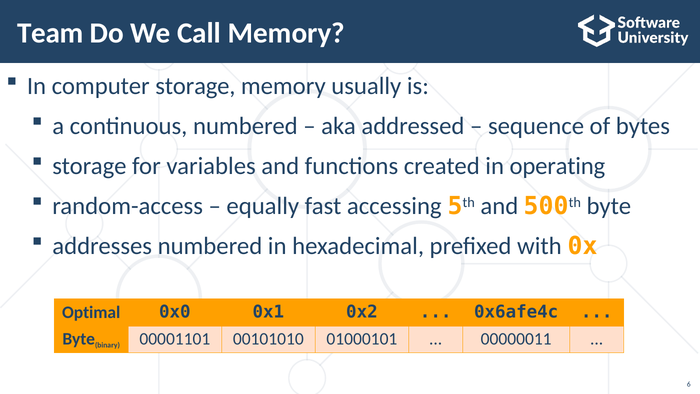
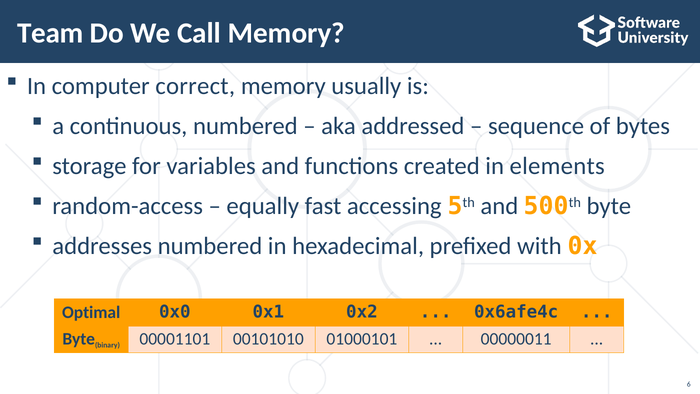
computer storage: storage -> correct
operating: operating -> elements
